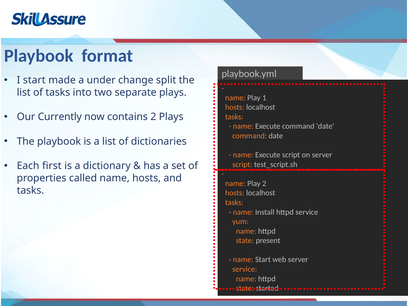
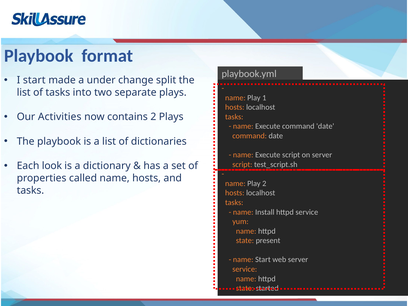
Currently: Currently -> Activities
first: first -> look
